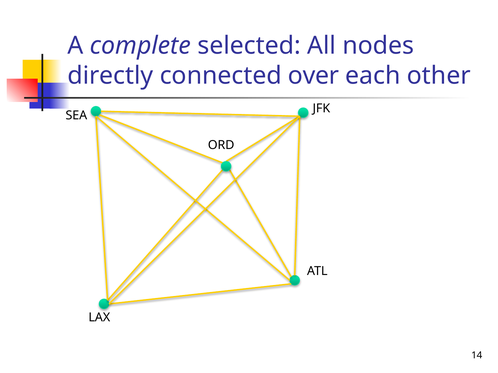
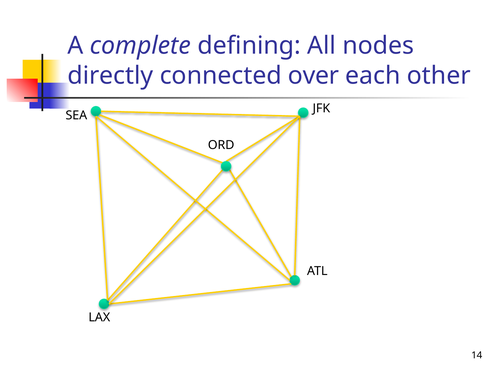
selected: selected -> defining
